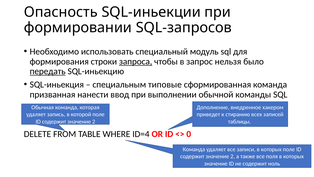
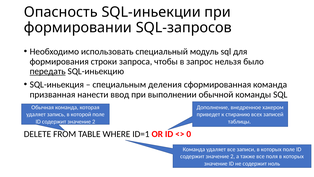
запроса underline: present -> none
типовые: типовые -> деления
ID=4: ID=4 -> ID=1
